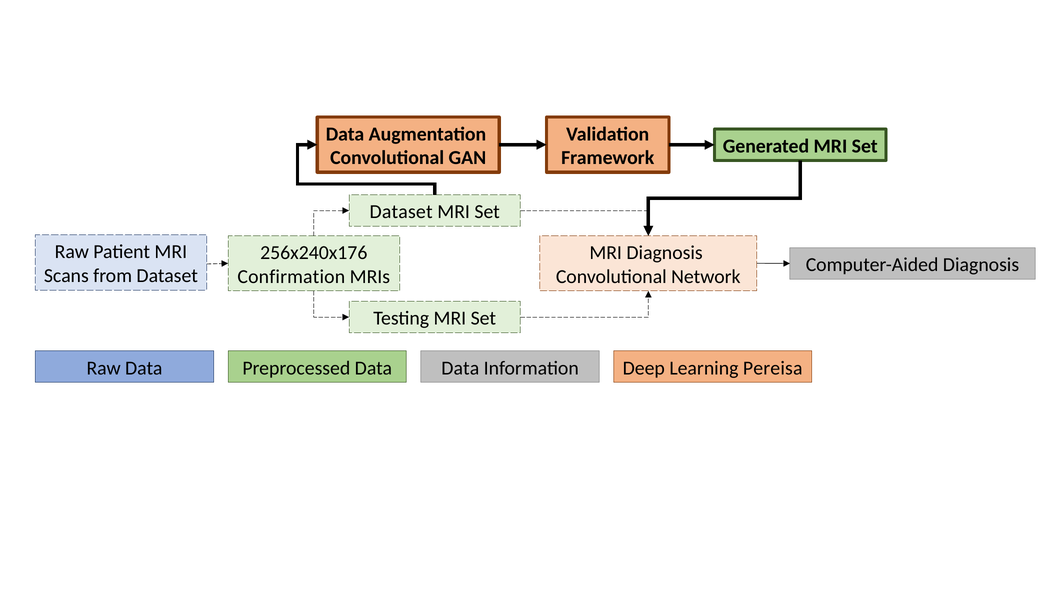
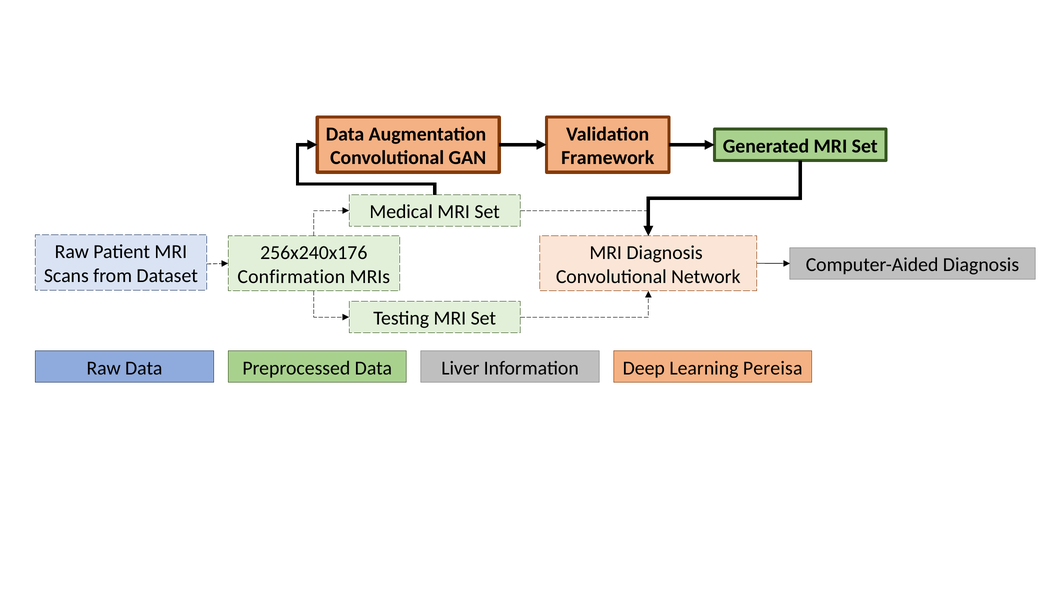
Dataset at (401, 212): Dataset -> Medical
Data at (460, 368): Data -> Liver
